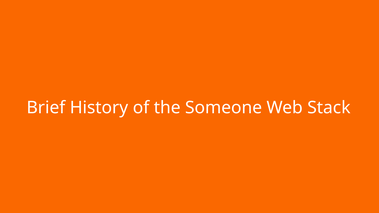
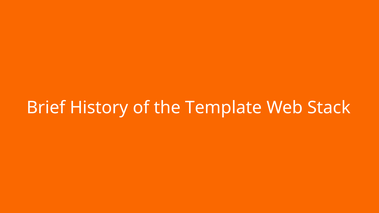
Someone: Someone -> Template
